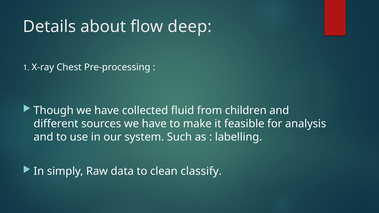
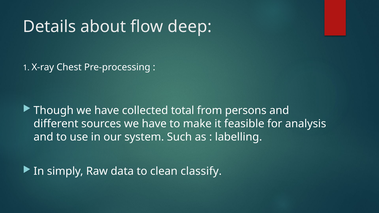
fluid: fluid -> total
children: children -> persons
